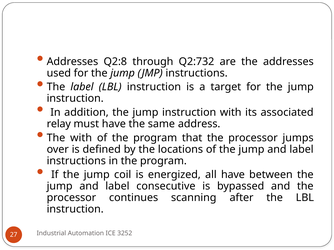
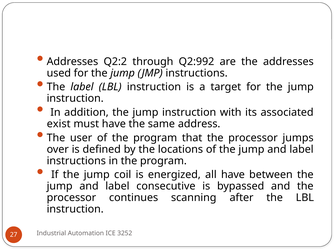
Q2:8: Q2:8 -> Q2:2
Q2:732: Q2:732 -> Q2:992
relay: relay -> exist
The with: with -> user
